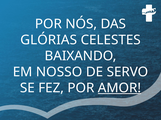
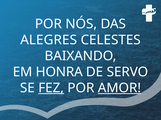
GLÓRIAS: GLÓRIAS -> ALEGRES
NOSSO: NOSSO -> HONRA
FEZ underline: none -> present
